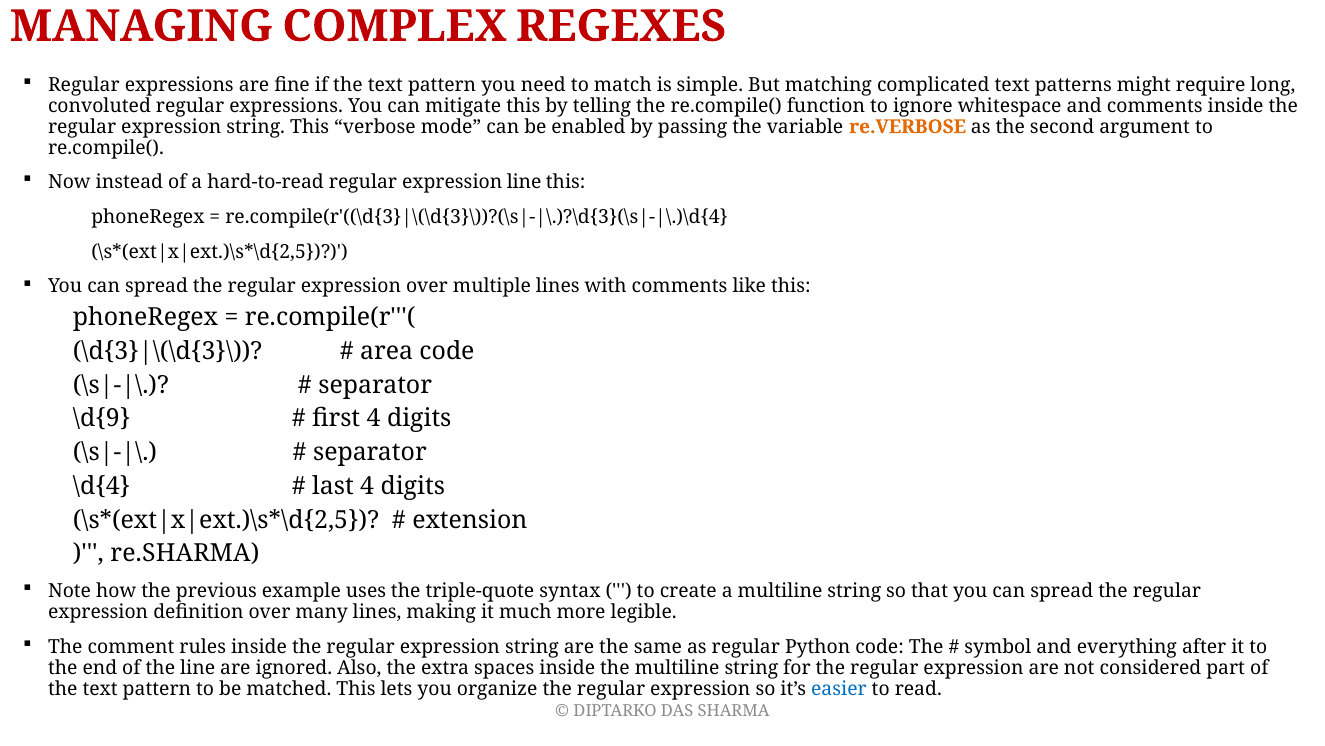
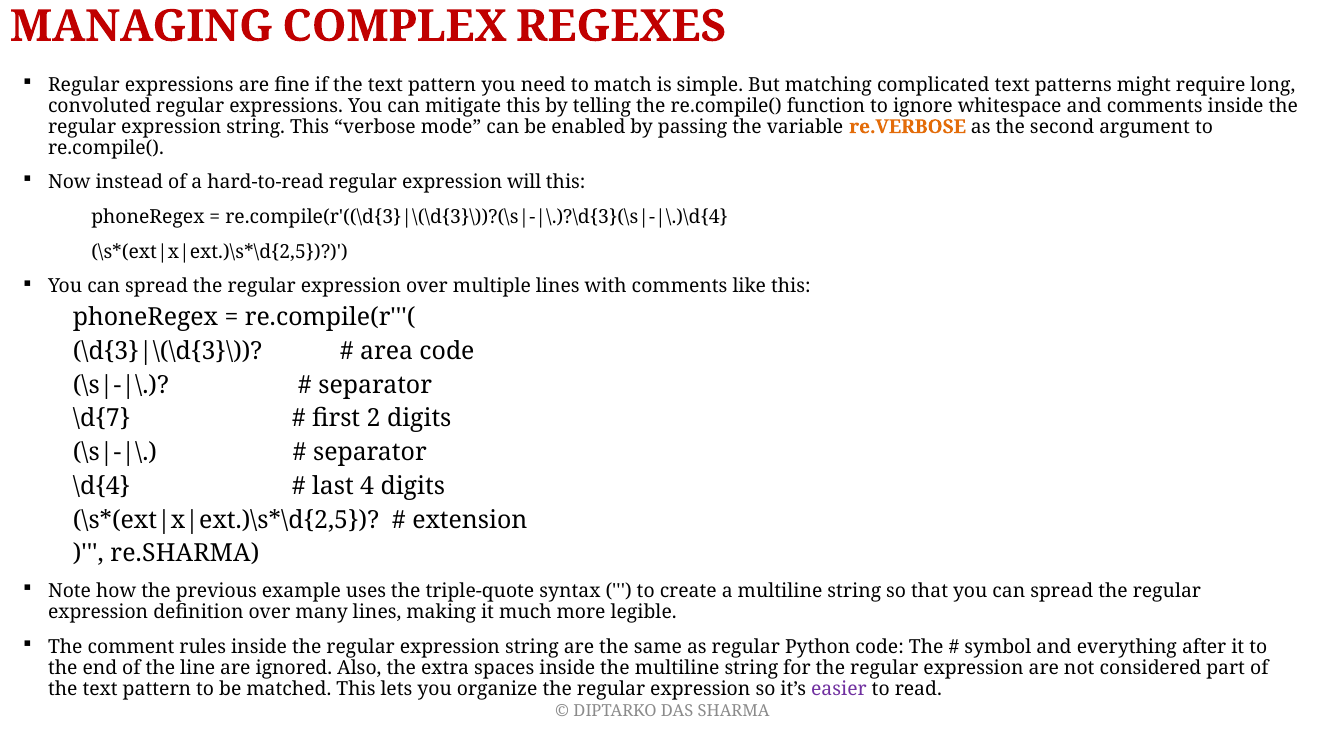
expression line: line -> will
\d{9: \d{9 -> \d{7
first 4: 4 -> 2
easier colour: blue -> purple
